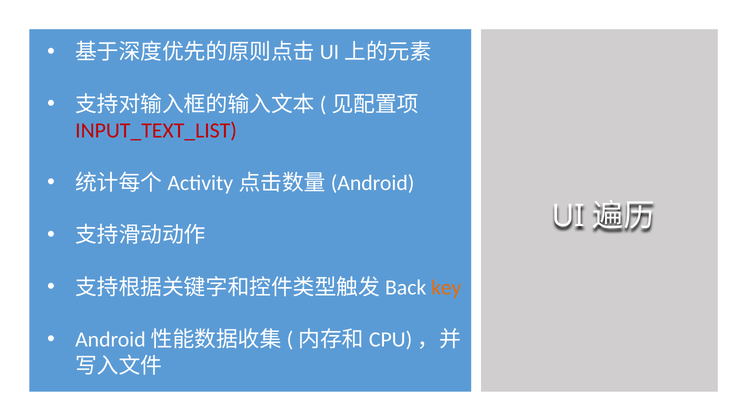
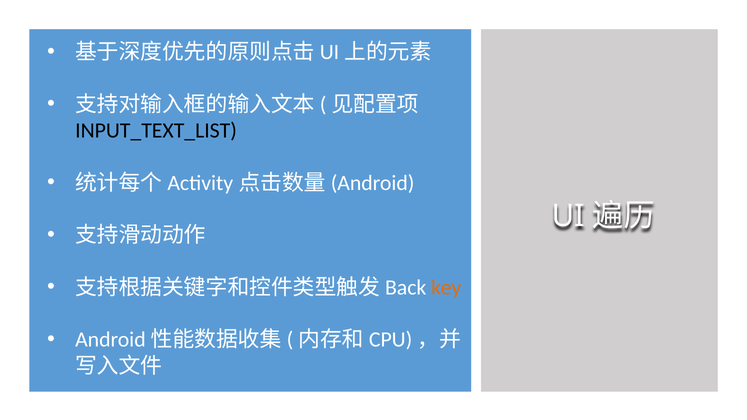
INPUT_TEXT_LIST colour: red -> black
